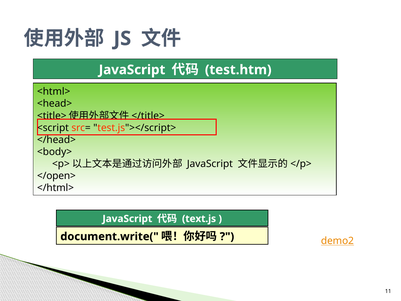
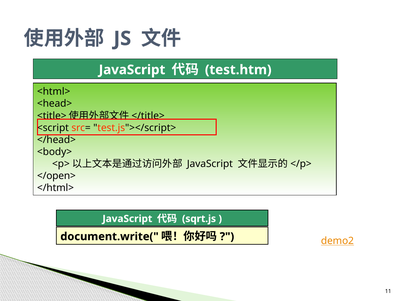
text.js: text.js -> sqrt.js
